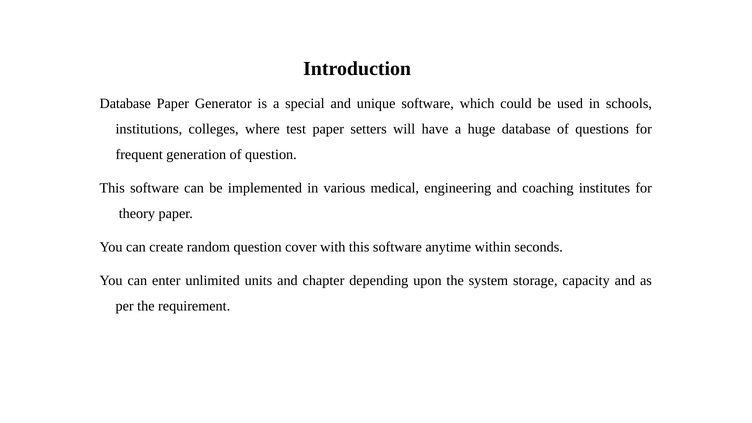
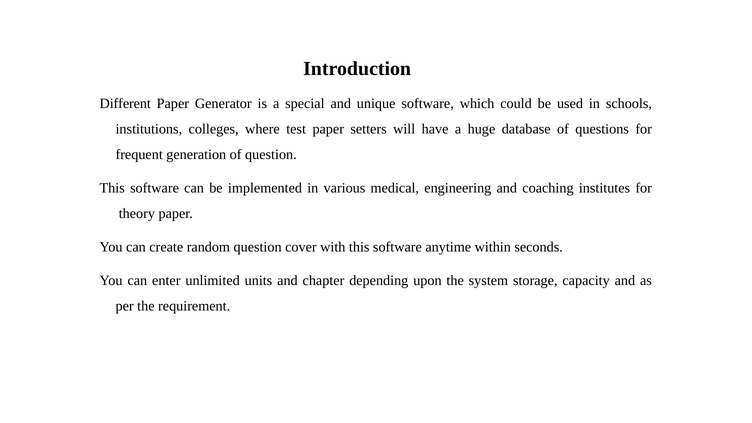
Database at (125, 103): Database -> Different
